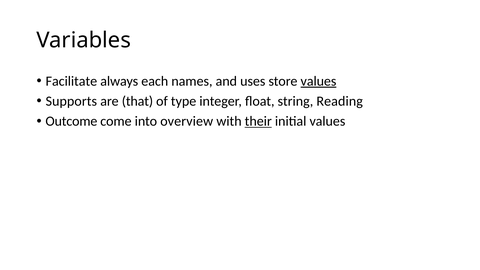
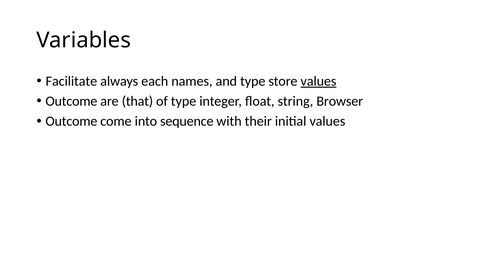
and uses: uses -> type
Supports at (71, 101): Supports -> Outcome
Reading: Reading -> Browser
overview: overview -> sequence
their underline: present -> none
